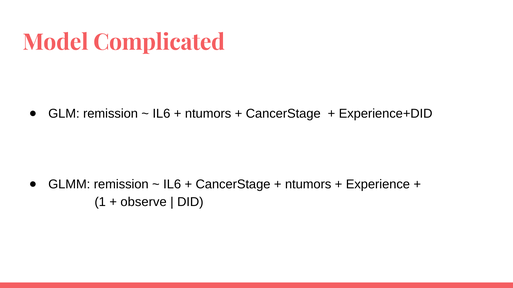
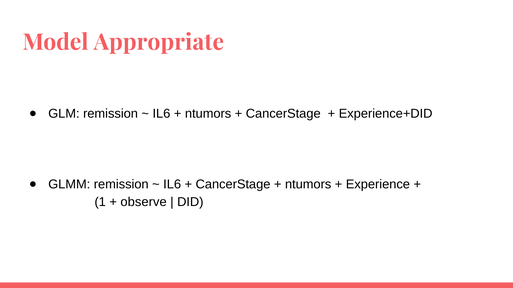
Complicated: Complicated -> Appropriate
